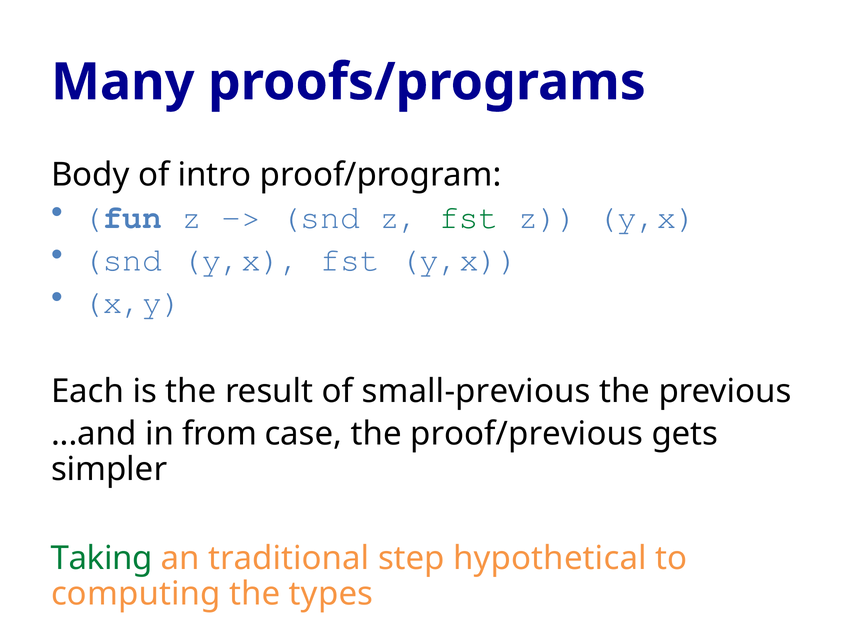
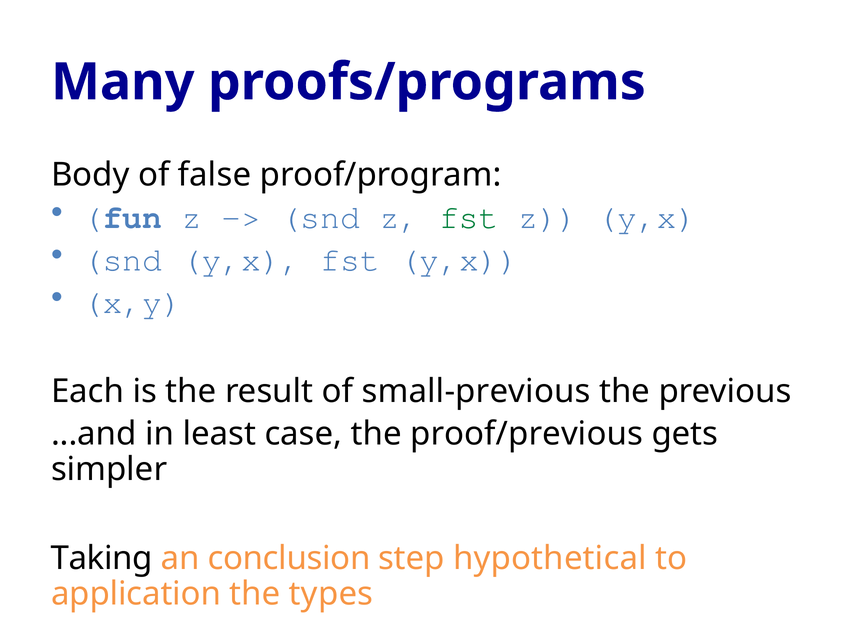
intro: intro -> false
from: from -> least
Taking colour: green -> black
traditional: traditional -> conclusion
computing: computing -> application
